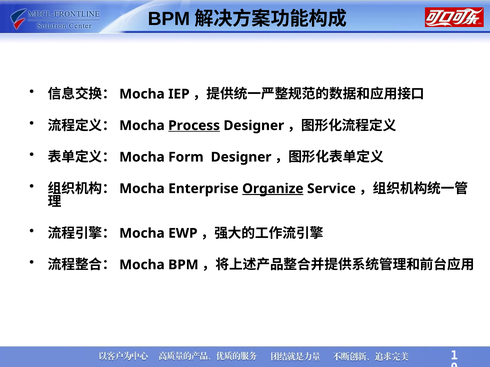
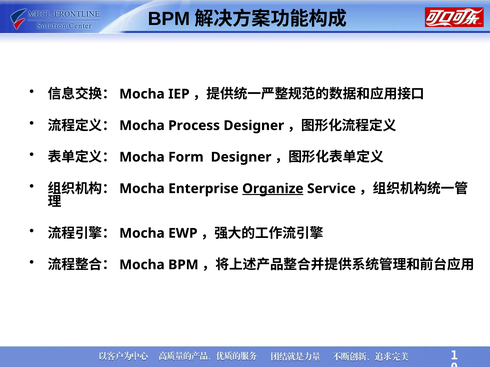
Process underline: present -> none
